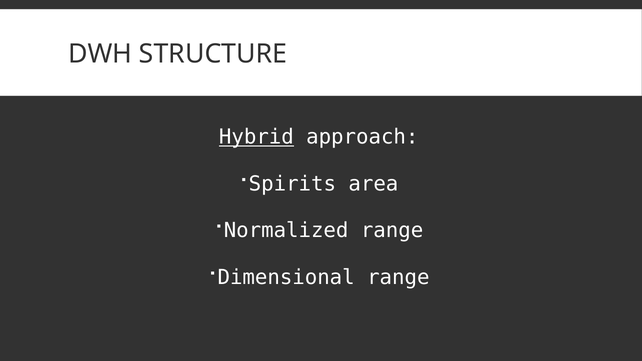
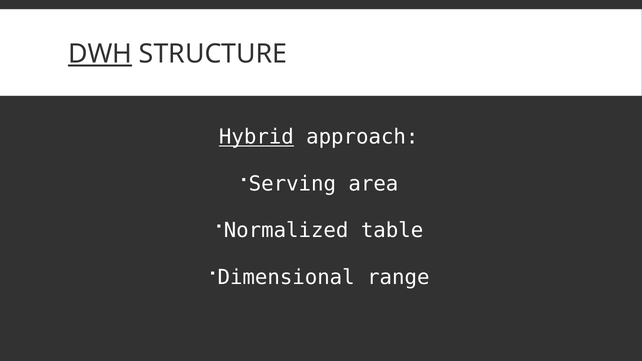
DWH underline: none -> present
Spirits: Spirits -> Serving
Normalized range: range -> table
